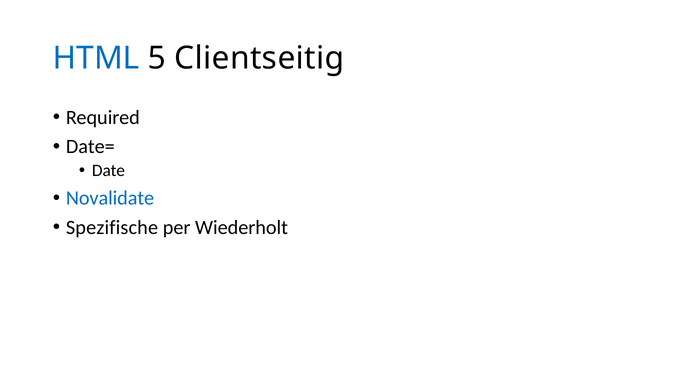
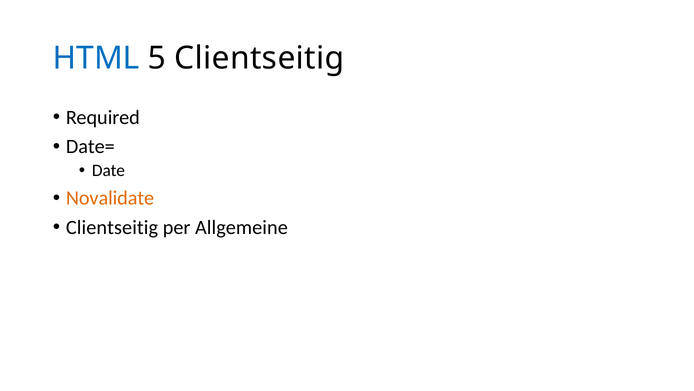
Novalidate colour: blue -> orange
Spezifische at (112, 227): Spezifische -> Clientseitig
Wiederholt: Wiederholt -> Allgemeine
